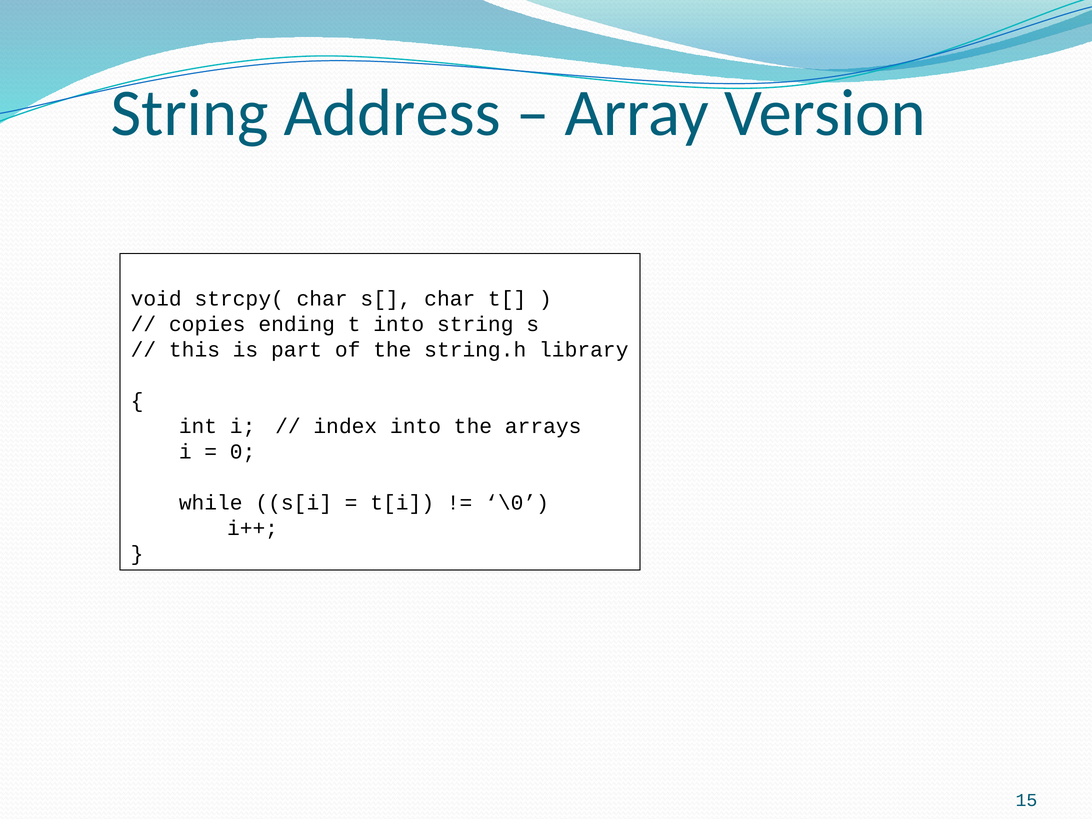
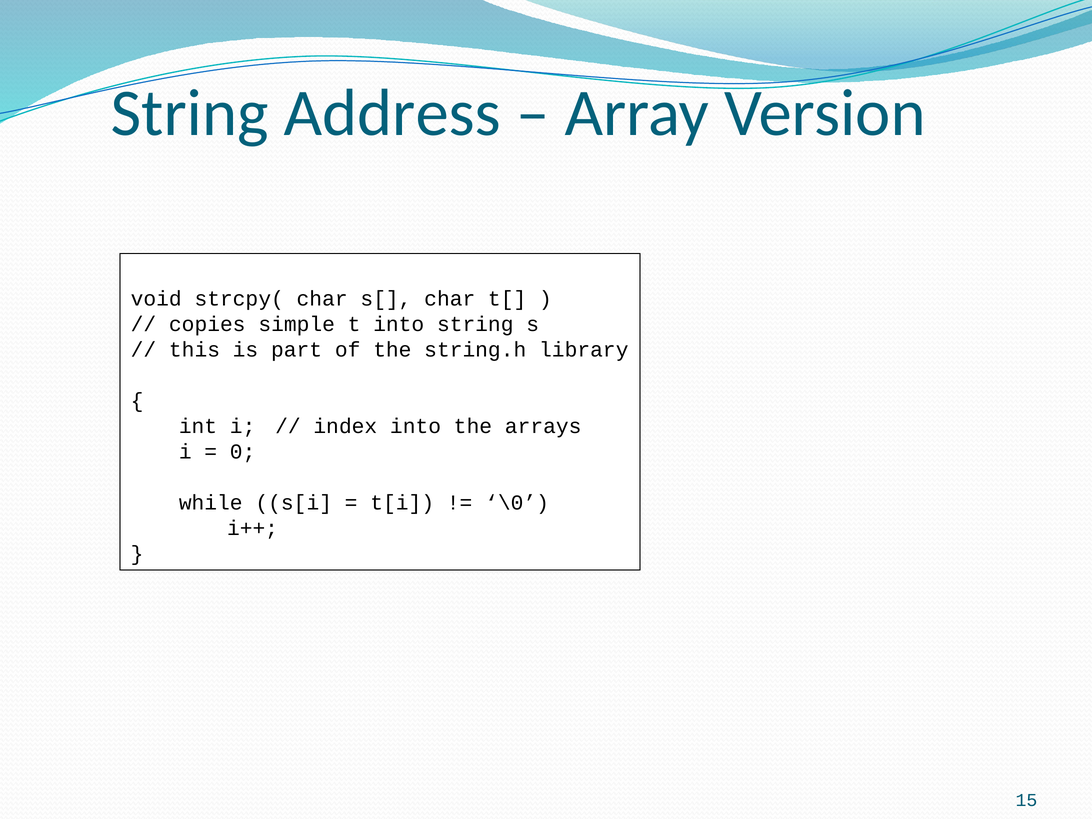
ending: ending -> simple
